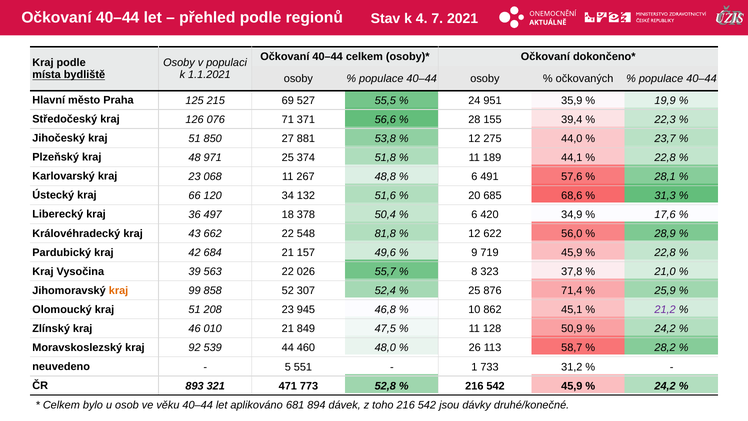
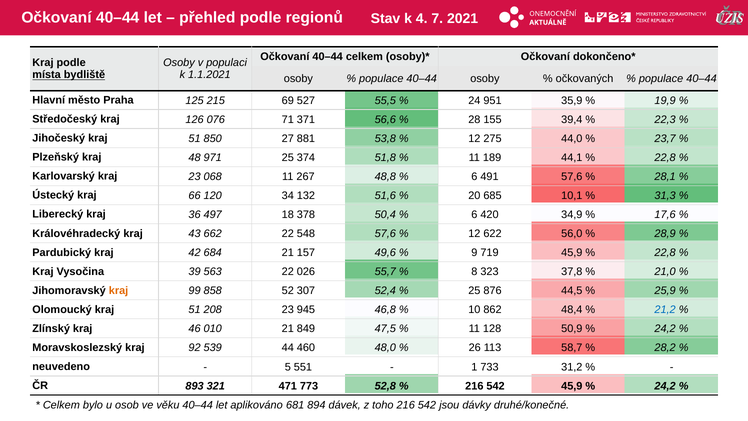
68,6: 68,6 -> 10,1
548 81,8: 81,8 -> 57,6
71,4: 71,4 -> 44,5
45,1: 45,1 -> 48,4
21,2 colour: purple -> blue
